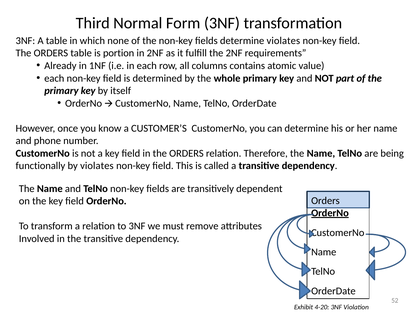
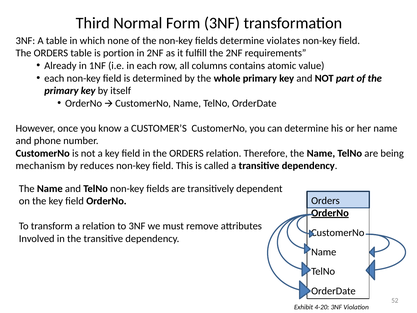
functionally: functionally -> mechanism
by violates: violates -> reduces
